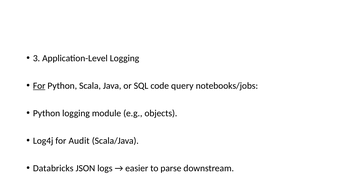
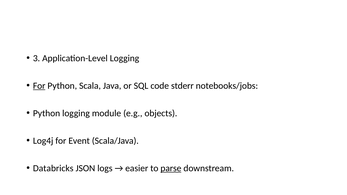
query: query -> stderr
Audit: Audit -> Event
parse underline: none -> present
